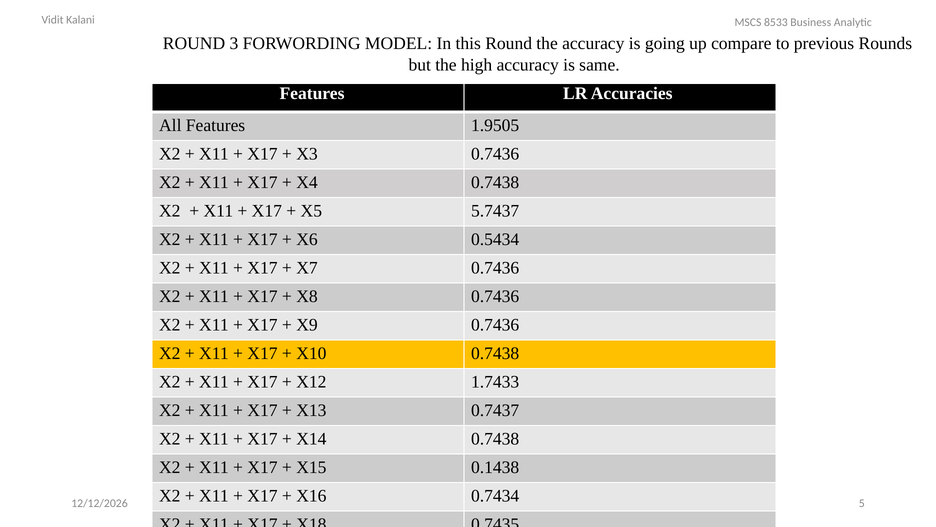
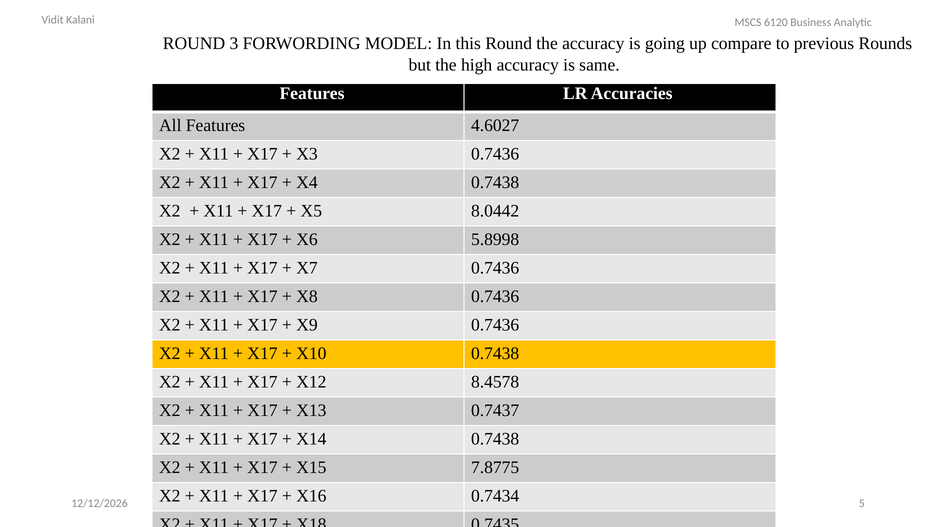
8533: 8533 -> 6120
1.9505: 1.9505 -> 4.6027
5.7437: 5.7437 -> 8.0442
0.5434: 0.5434 -> 5.8998
1.7433: 1.7433 -> 8.4578
0.1438: 0.1438 -> 7.8775
